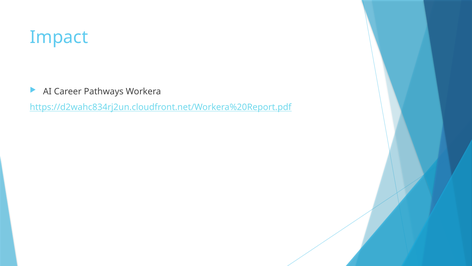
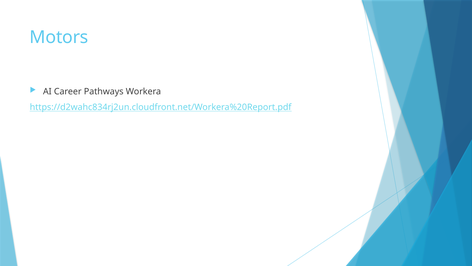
Impact: Impact -> Motors
